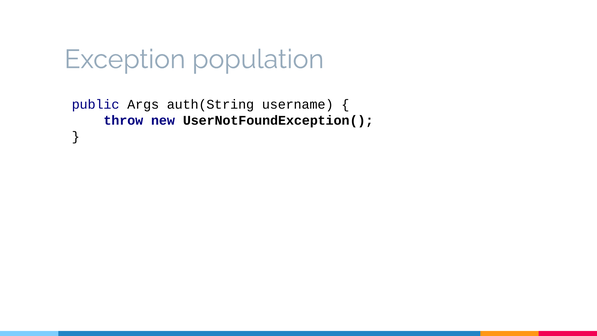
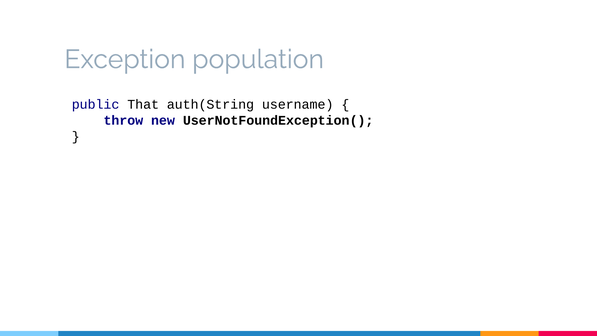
Args: Args -> That
